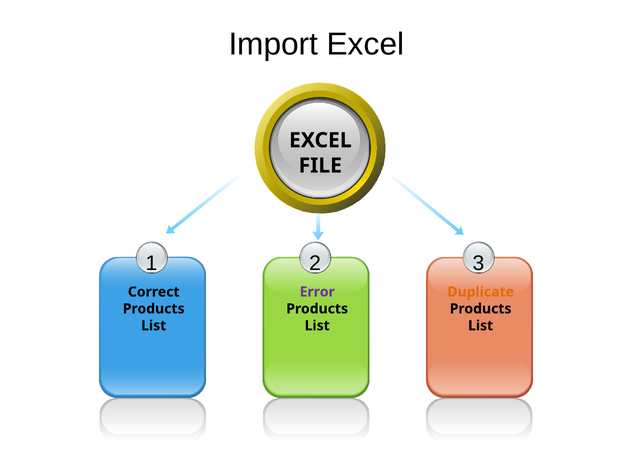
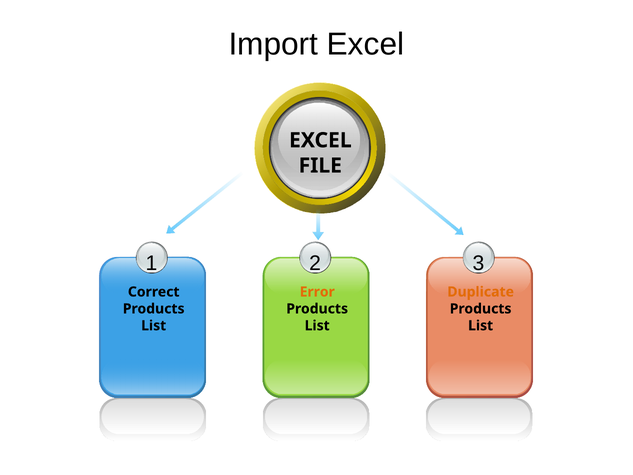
Error colour: purple -> orange
